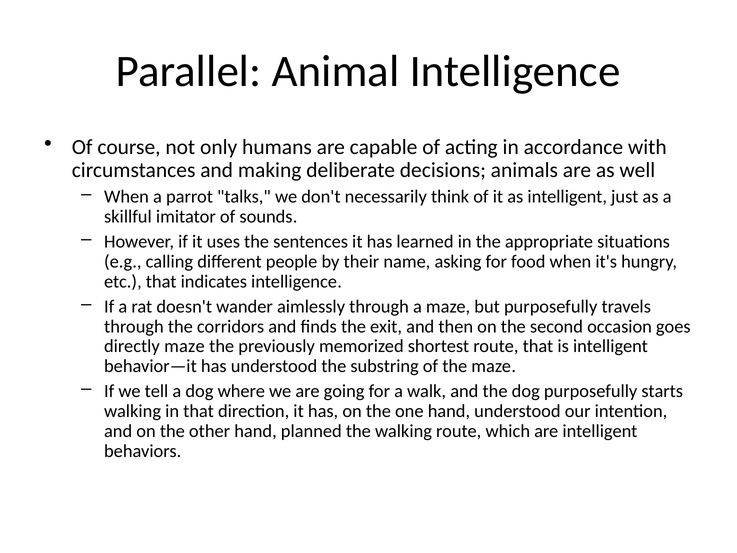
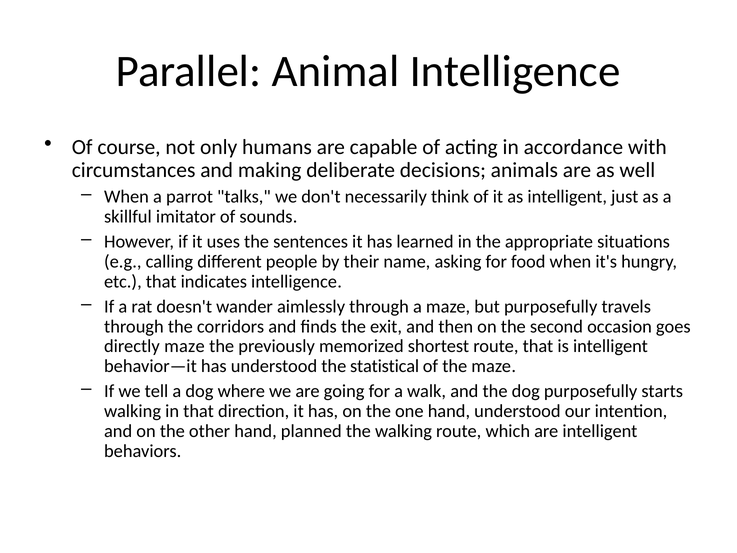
substring: substring -> statistical
